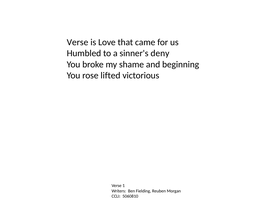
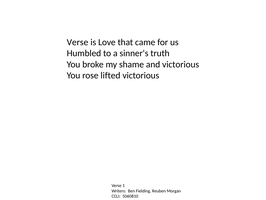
deny: deny -> truth
and beginning: beginning -> victorious
